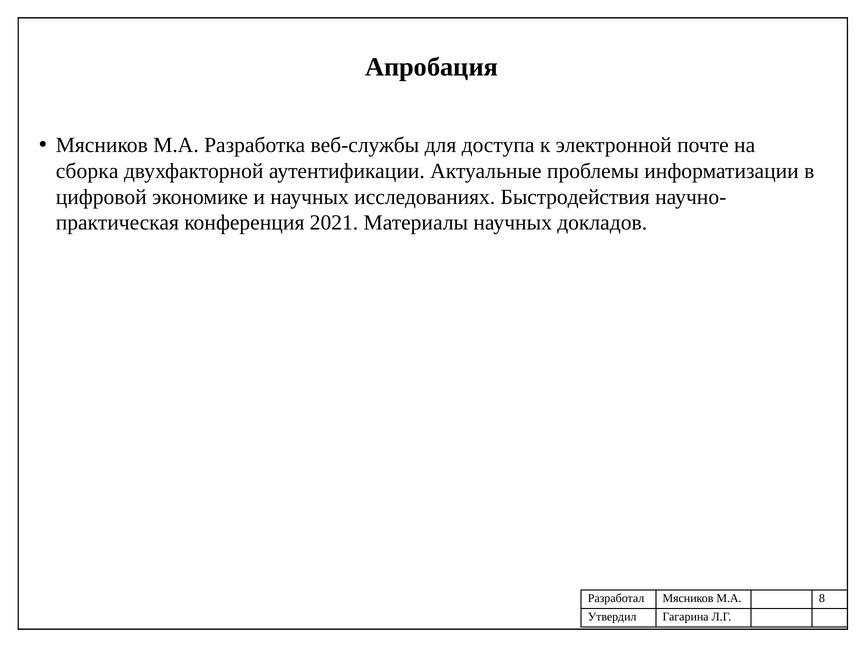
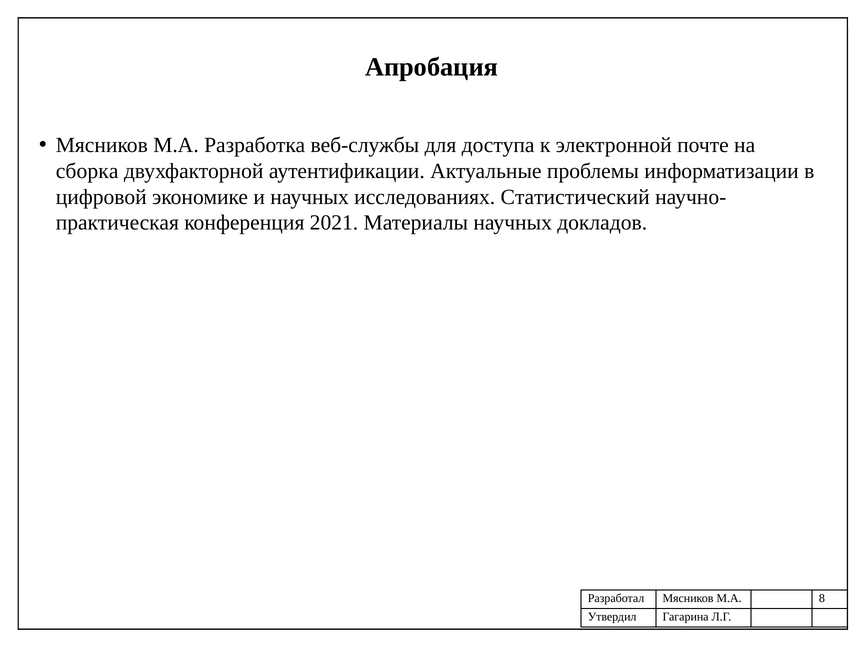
Быстродействия: Быстродействия -> Статистический
